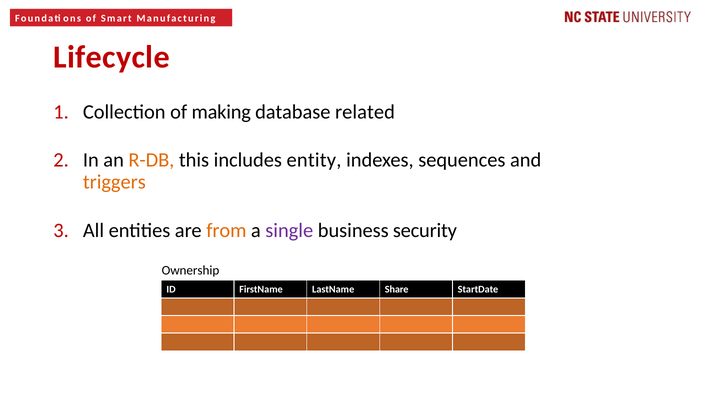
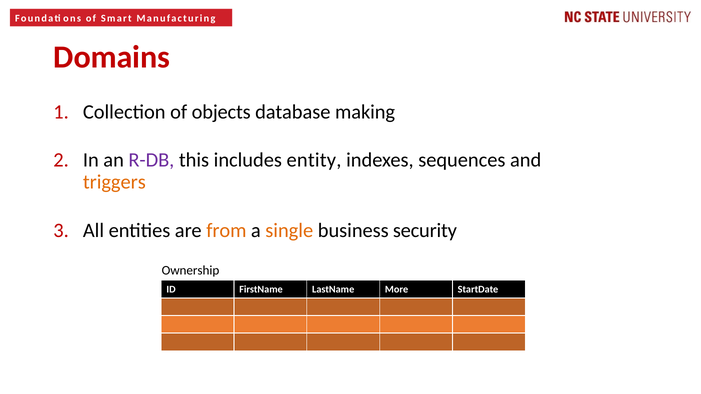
Lifecycle: Lifecycle -> Domains
making: making -> objects
related: related -> making
R-DB colour: orange -> purple
single colour: purple -> orange
Share: Share -> More
